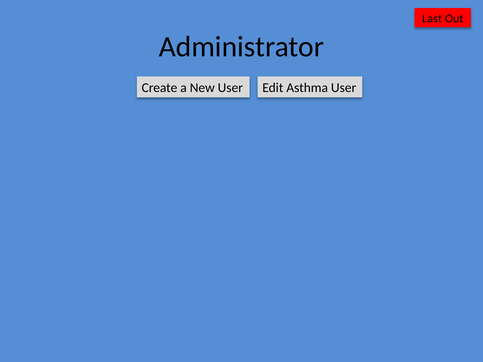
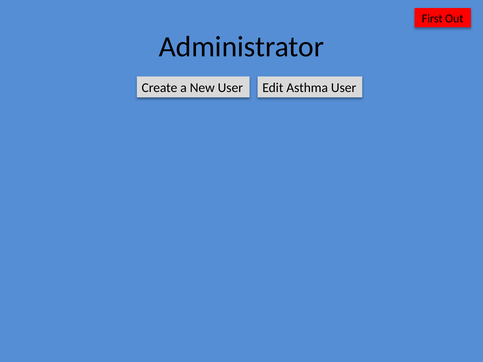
Last: Last -> First
